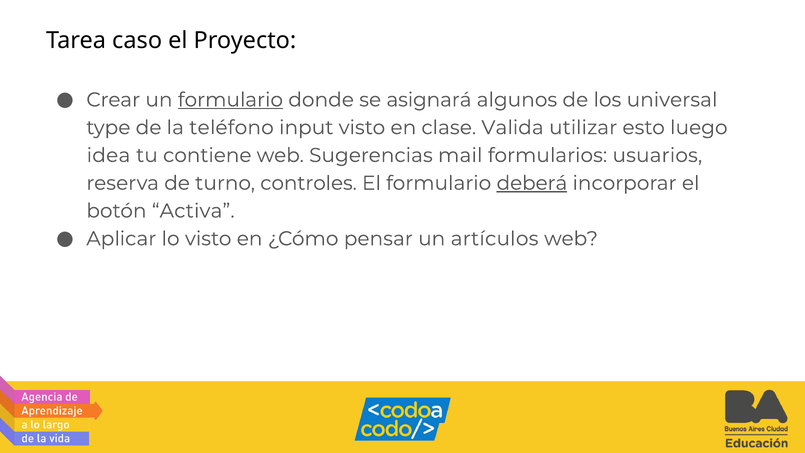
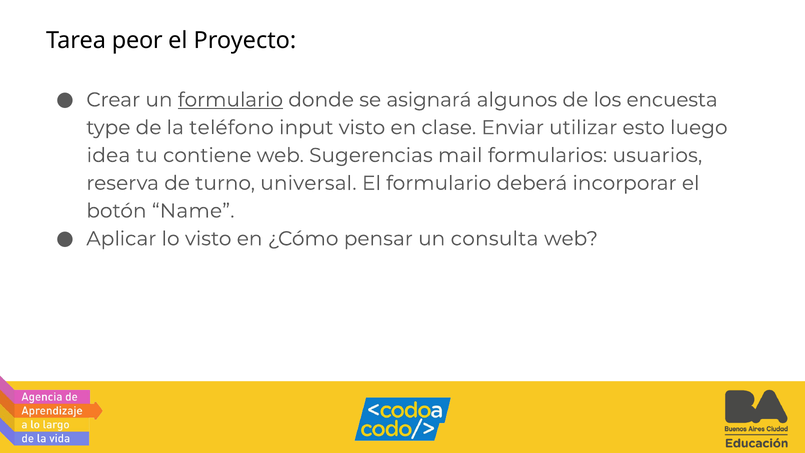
caso: caso -> peor
universal: universal -> encuesta
Valida: Valida -> Enviar
controles: controles -> universal
deberá underline: present -> none
Activa: Activa -> Name
artículos: artículos -> consulta
